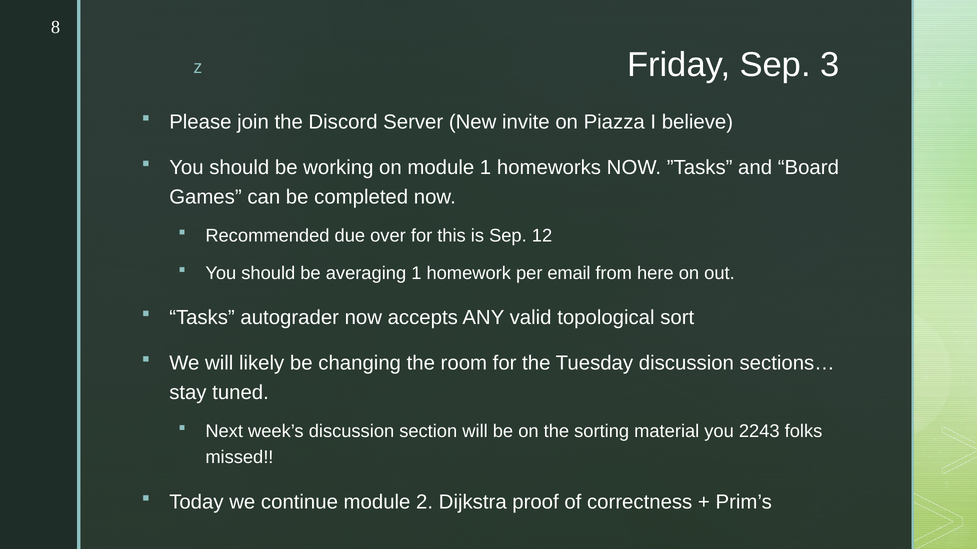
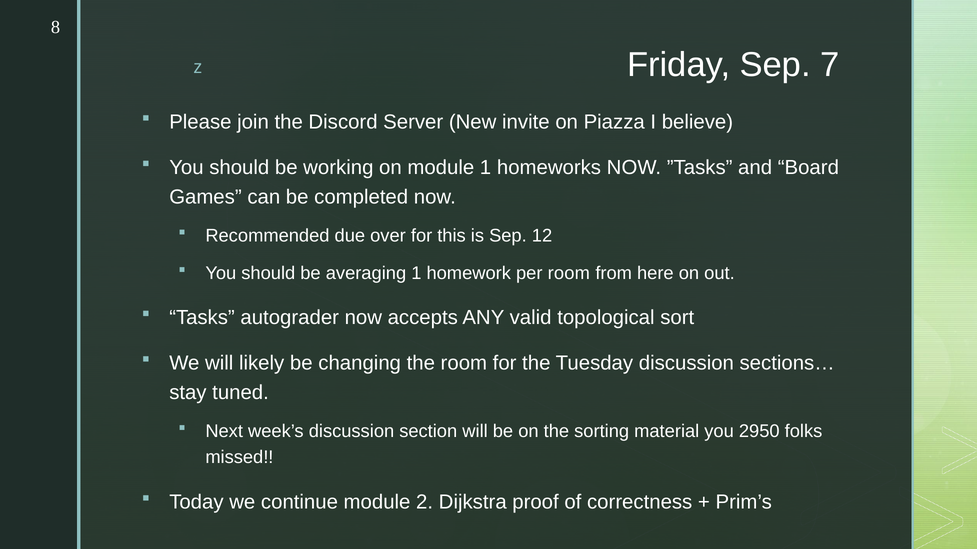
3: 3 -> 7
per email: email -> room
2243: 2243 -> 2950
